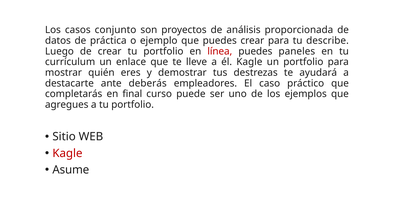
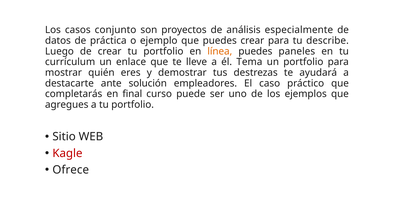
proporcionada: proporcionada -> especialmente
línea colour: red -> orange
él Kagle: Kagle -> Tema
deberás: deberás -> solución
Asume: Asume -> Ofrece
